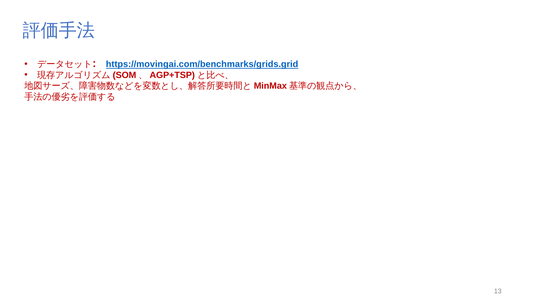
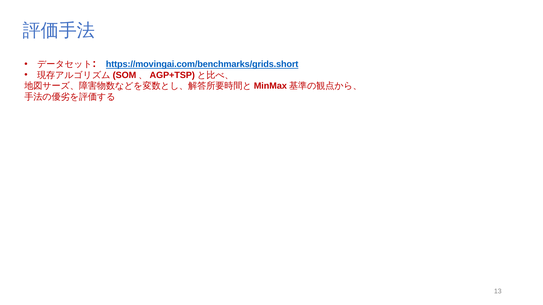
https://movingai.com/benchmarks/grids.grid: https://movingai.com/benchmarks/grids.grid -> https://movingai.com/benchmarks/grids.short
